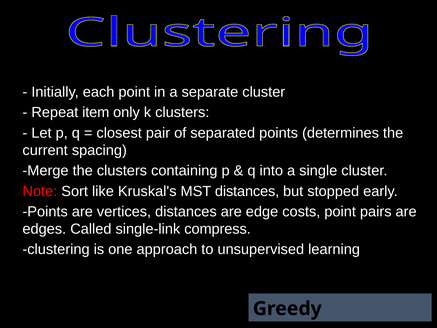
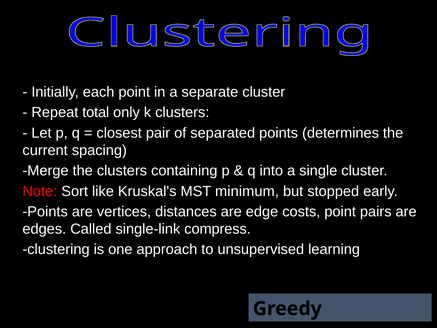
item: item -> total
MST distances: distances -> minimum
